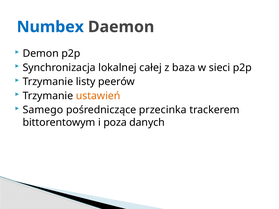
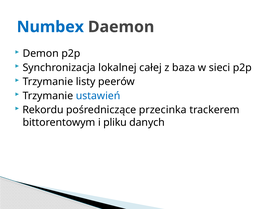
ustawień colour: orange -> blue
Samego: Samego -> Rekordu
poza: poza -> pliku
